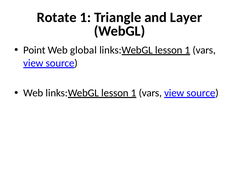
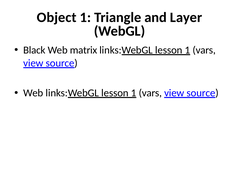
Rotate: Rotate -> Object
Point: Point -> Black
global: global -> matrix
